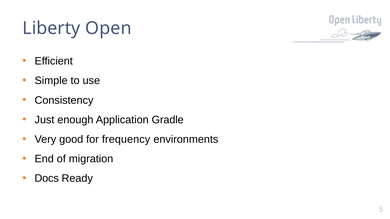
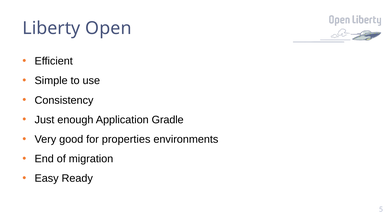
frequency: frequency -> properties
Docs: Docs -> Easy
